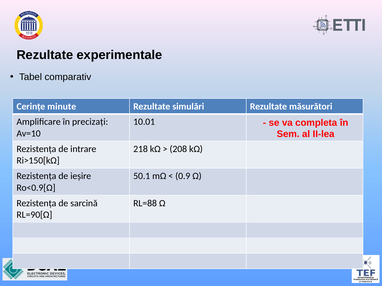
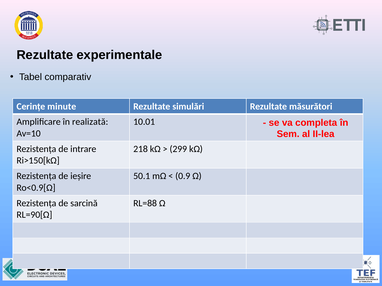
precizați: precizați -> realizată
208: 208 -> 299
